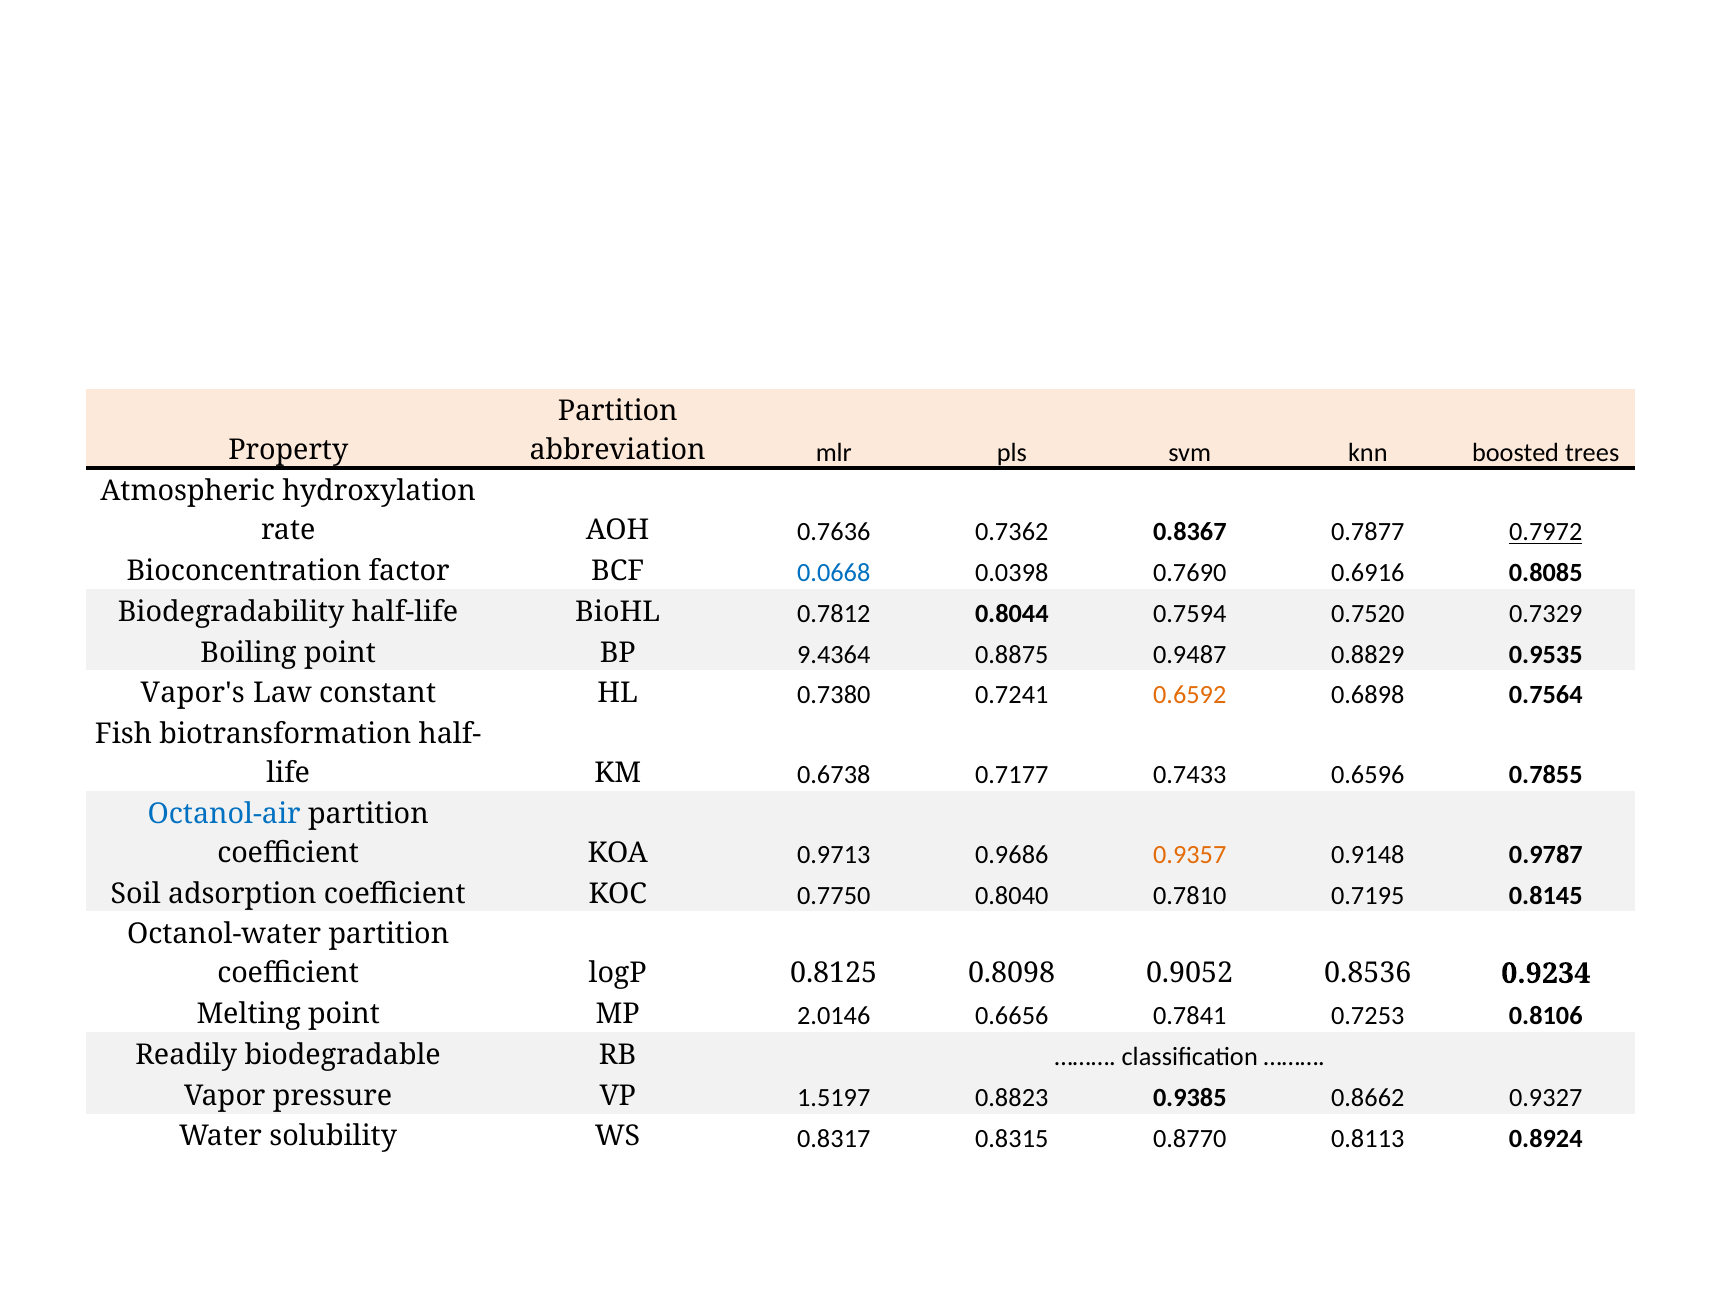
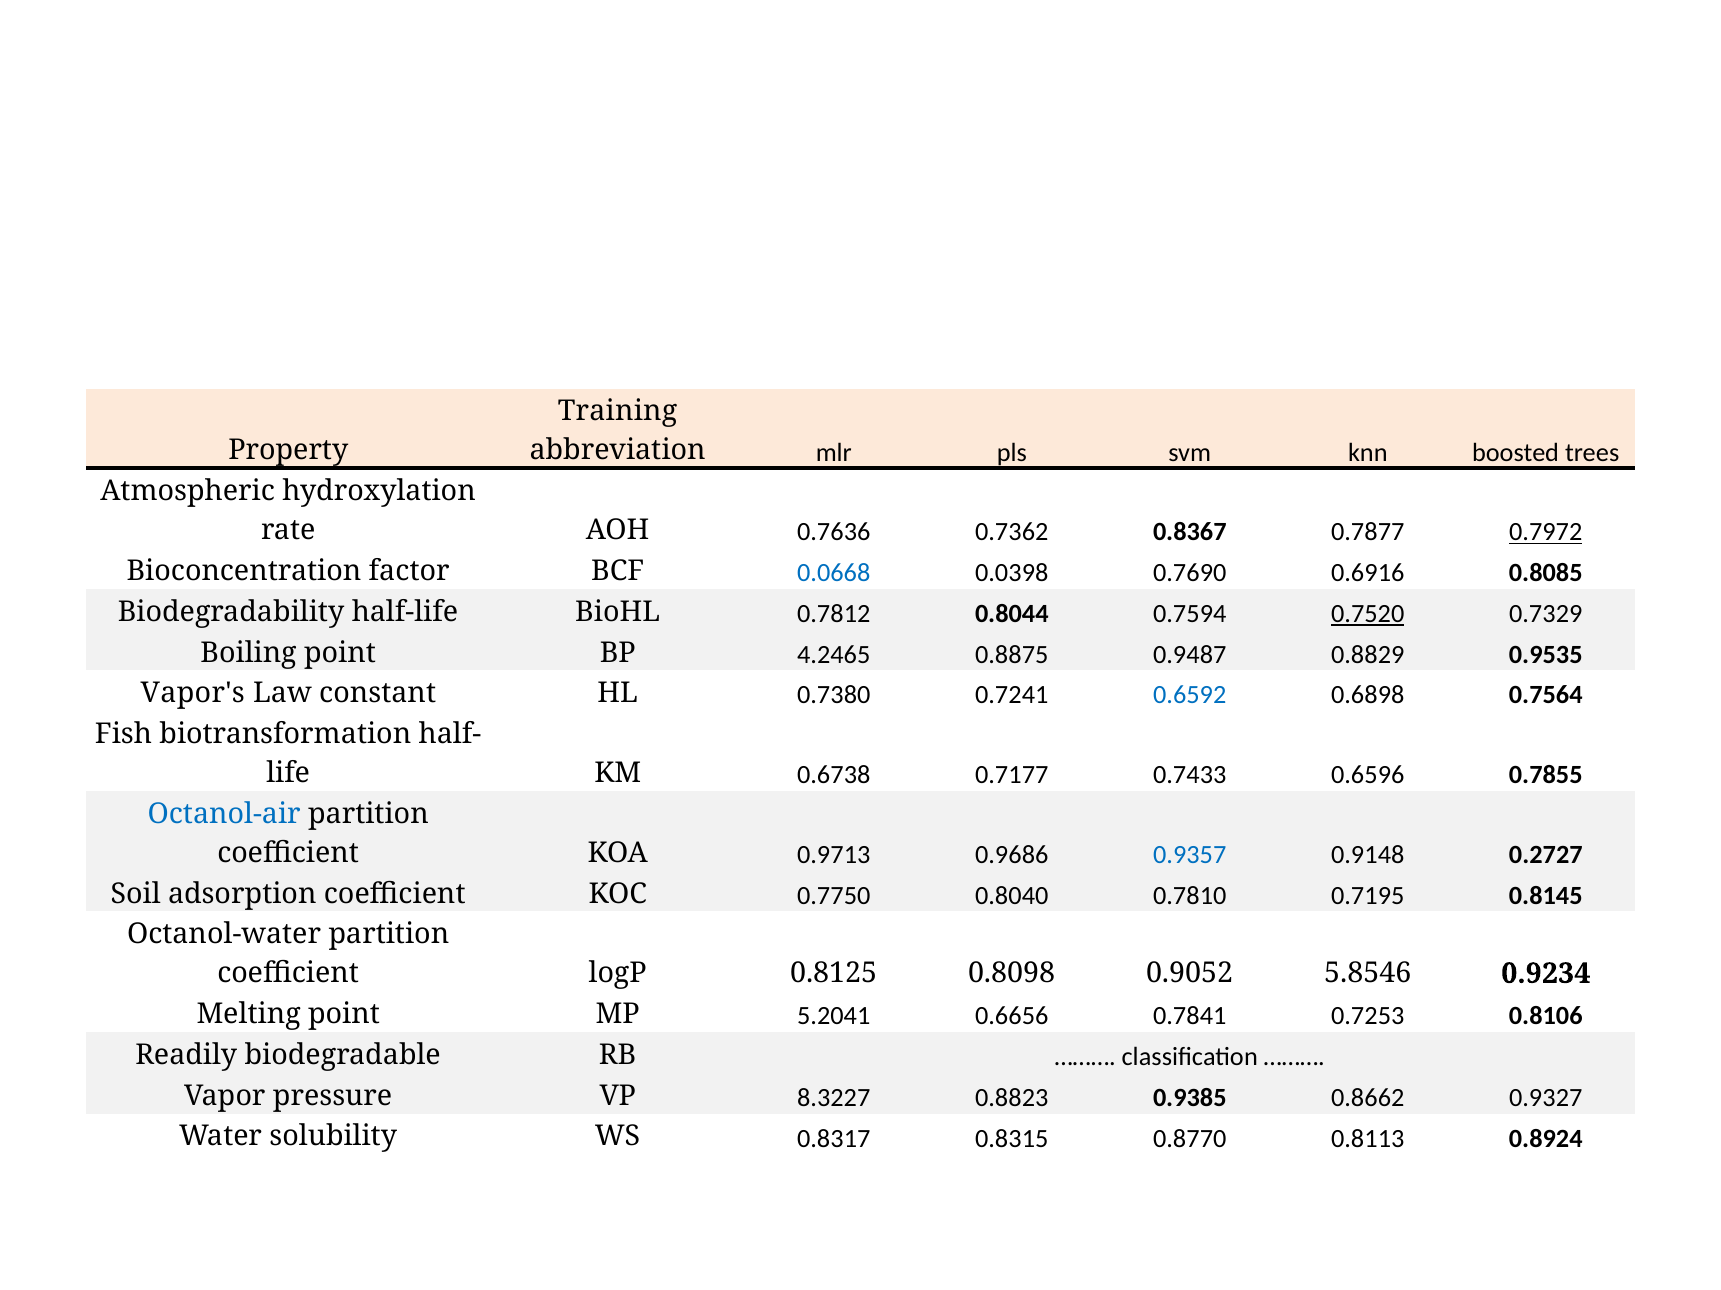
Partition at (618, 412): Partition -> Training
0.7520 underline: none -> present
9.4364: 9.4364 -> 4.2465
0.6592 colour: orange -> blue
0.9357 colour: orange -> blue
0.9787: 0.9787 -> 0.2727
0.8536: 0.8536 -> 5.8546
2.0146: 2.0146 -> 5.2041
1.5197: 1.5197 -> 8.3227
